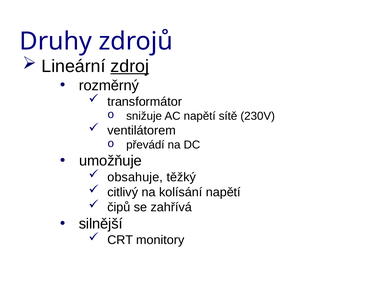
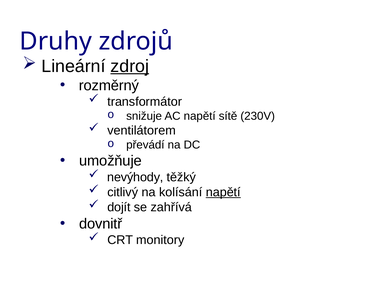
obsahuje: obsahuje -> nevýhody
napětí at (223, 192) underline: none -> present
čipů: čipů -> dojít
silnější: silnější -> dovnitř
